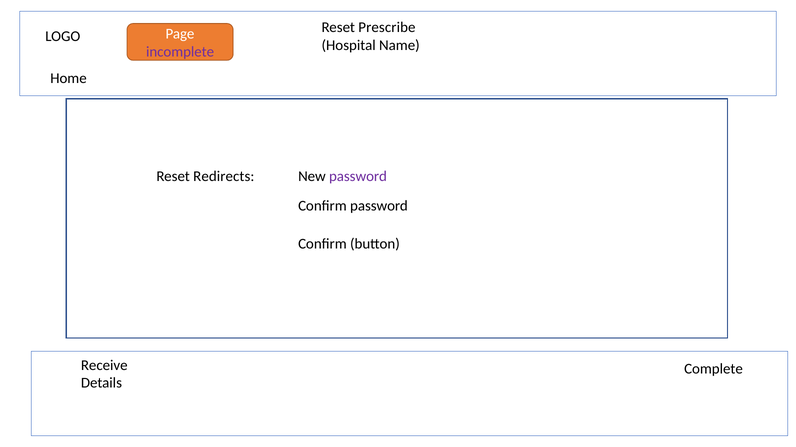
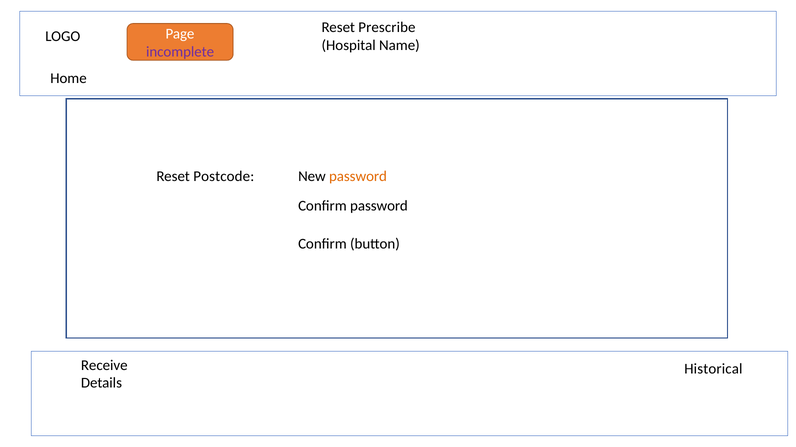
Redirects: Redirects -> Postcode
password at (358, 176) colour: purple -> orange
Complete: Complete -> Historical
